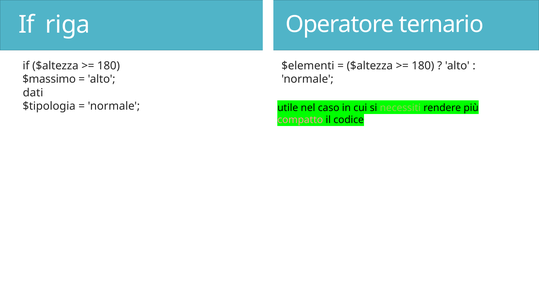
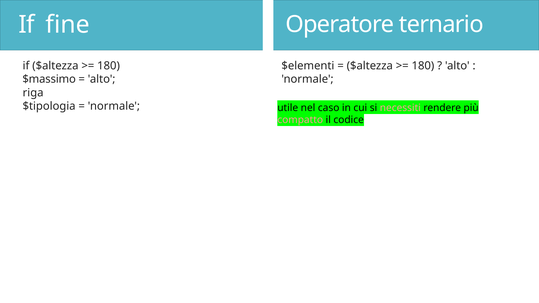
riga: riga -> fine
dati: dati -> riga
necessiti colour: light green -> pink
